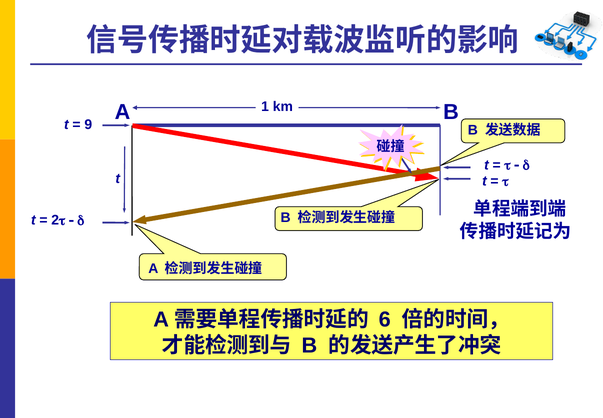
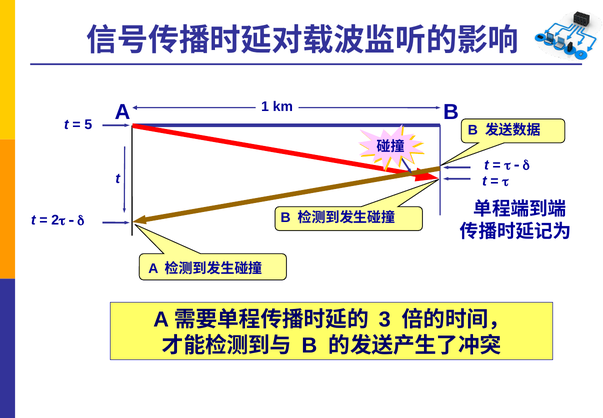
9: 9 -> 5
6: 6 -> 3
